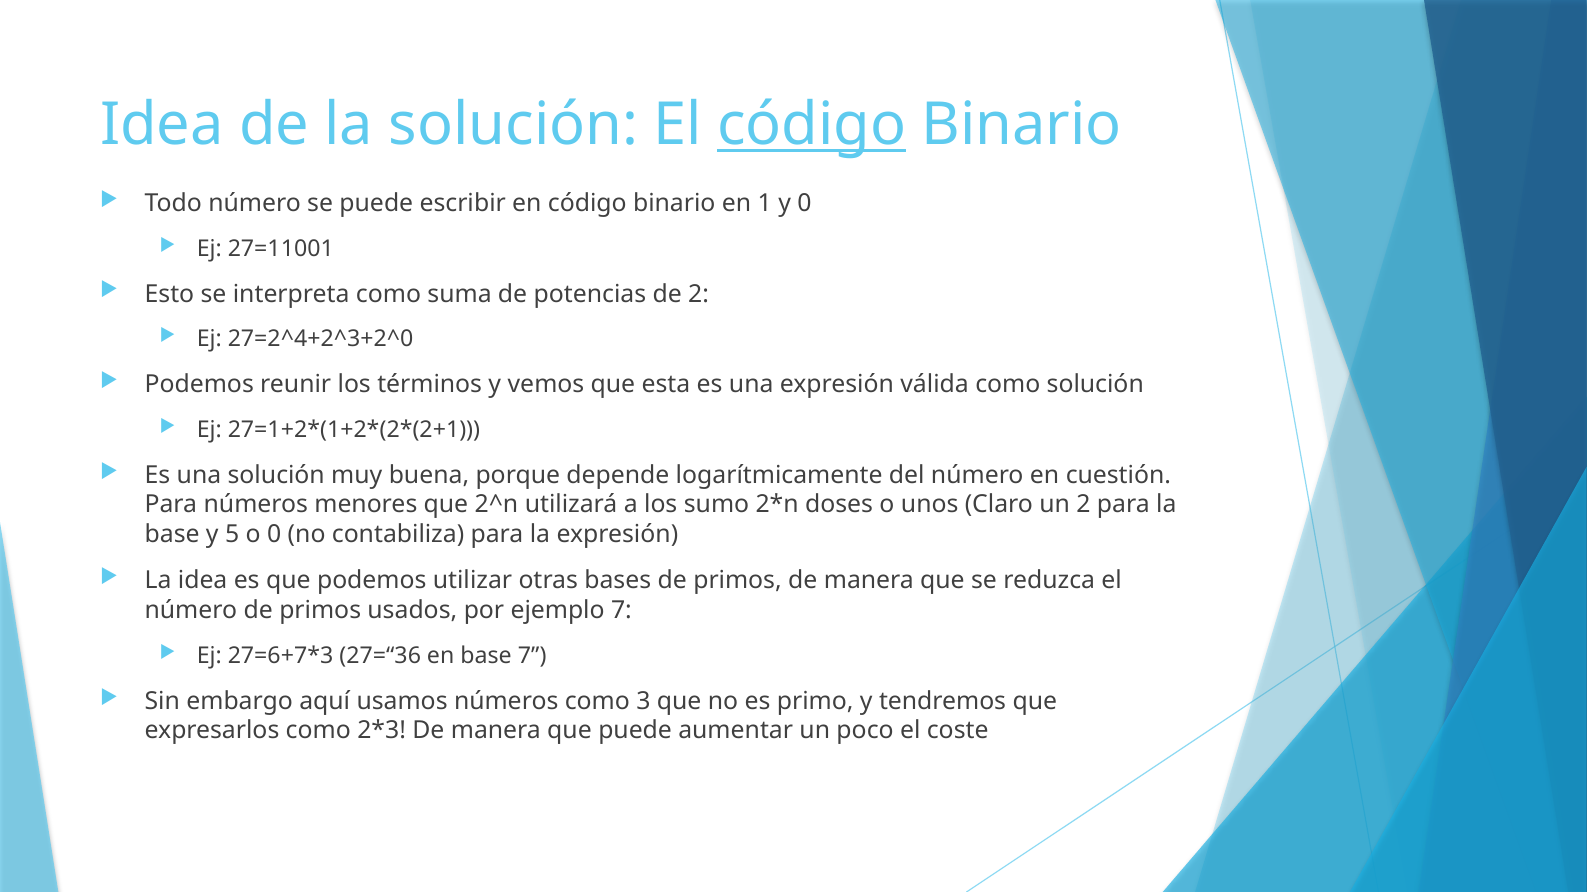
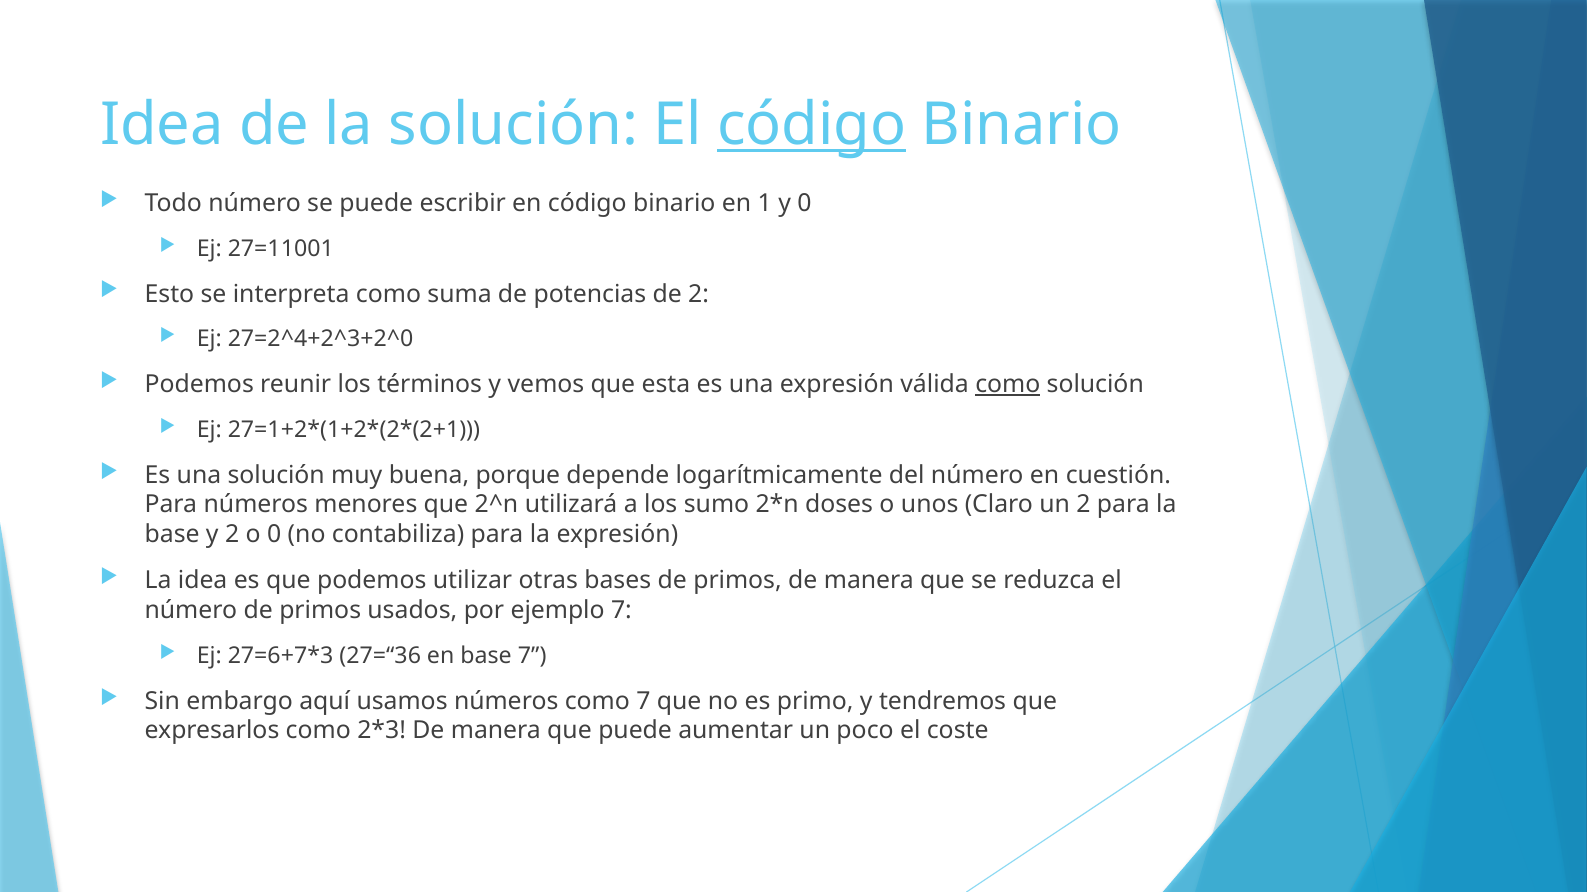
como at (1008, 385) underline: none -> present
y 5: 5 -> 2
como 3: 3 -> 7
